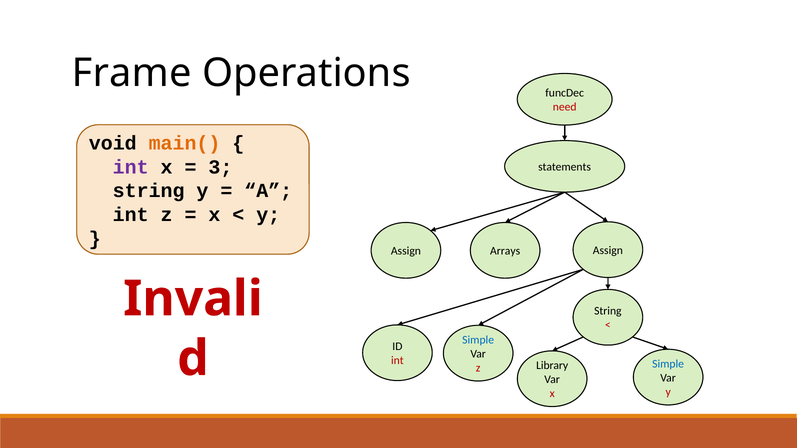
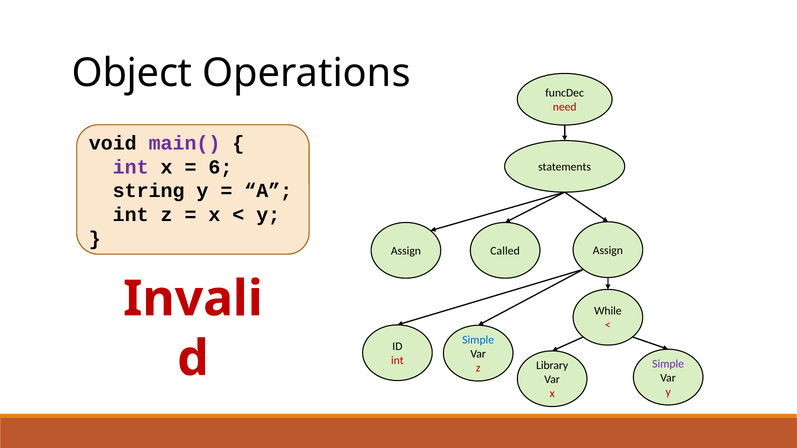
Frame: Frame -> Object
main( colour: orange -> purple
3: 3 -> 6
Arrays: Arrays -> Called
String at (608, 311): String -> While
Simple at (668, 364) colour: blue -> purple
